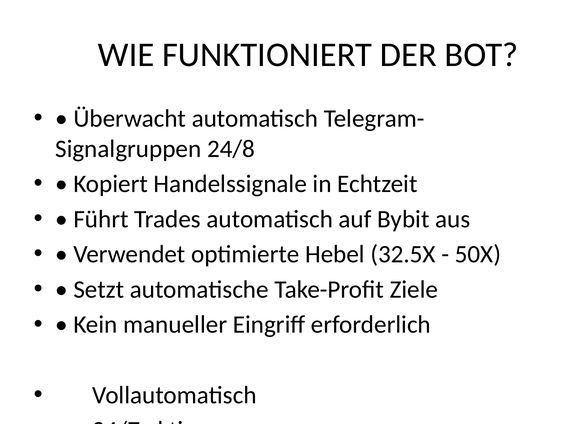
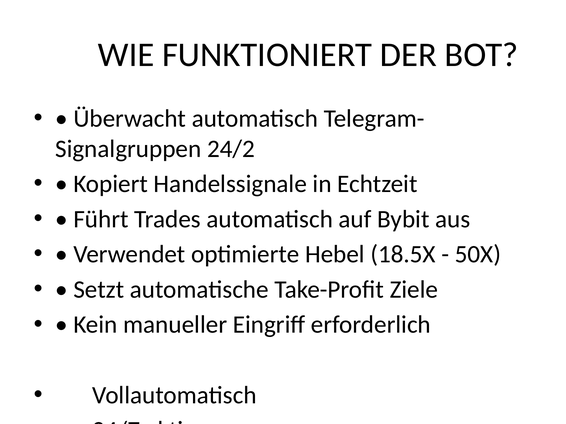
24/8: 24/8 -> 24/2
32.5X: 32.5X -> 18.5X
